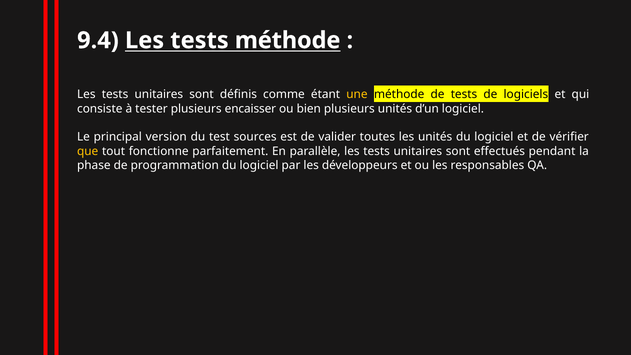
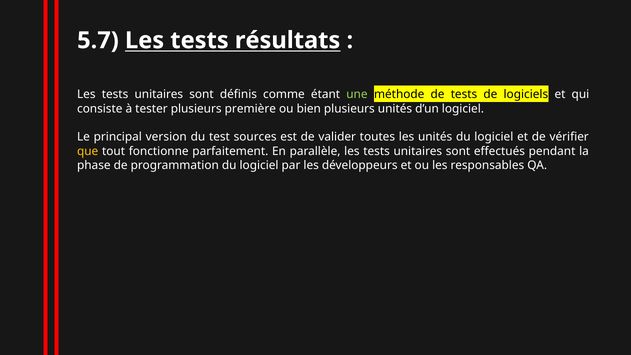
9.4: 9.4 -> 5.7
tests méthode: méthode -> résultats
une colour: yellow -> light green
encaisser: encaisser -> première
